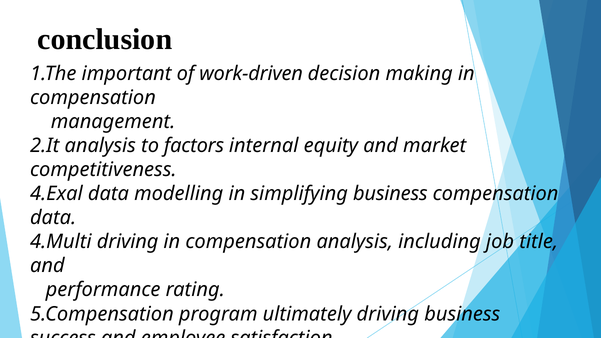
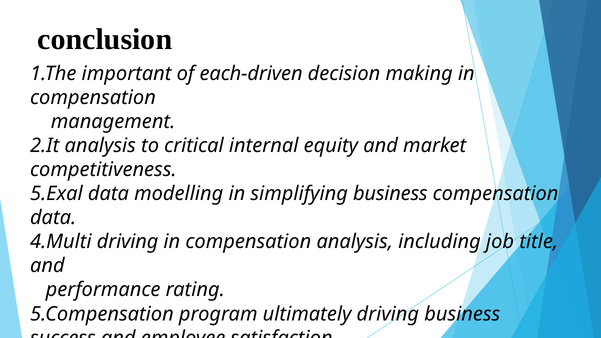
work-driven: work-driven -> each-driven
factors: factors -> critical
4.Exal: 4.Exal -> 5.Exal
